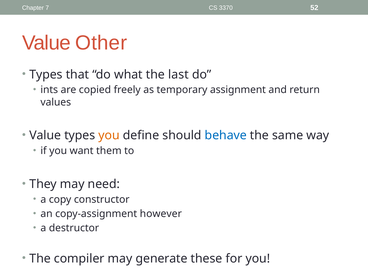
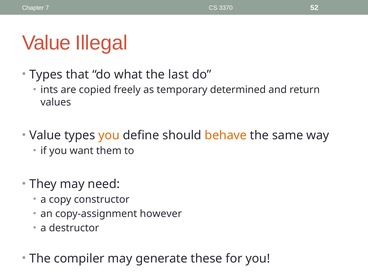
Other: Other -> Illegal
assignment: assignment -> determined
behave colour: blue -> orange
